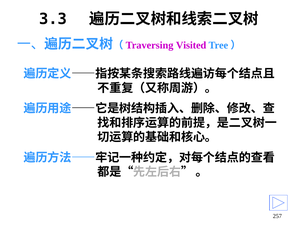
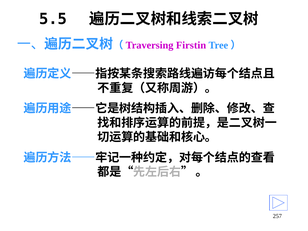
3.3: 3.3 -> 5.5
Visited: Visited -> Firstin
